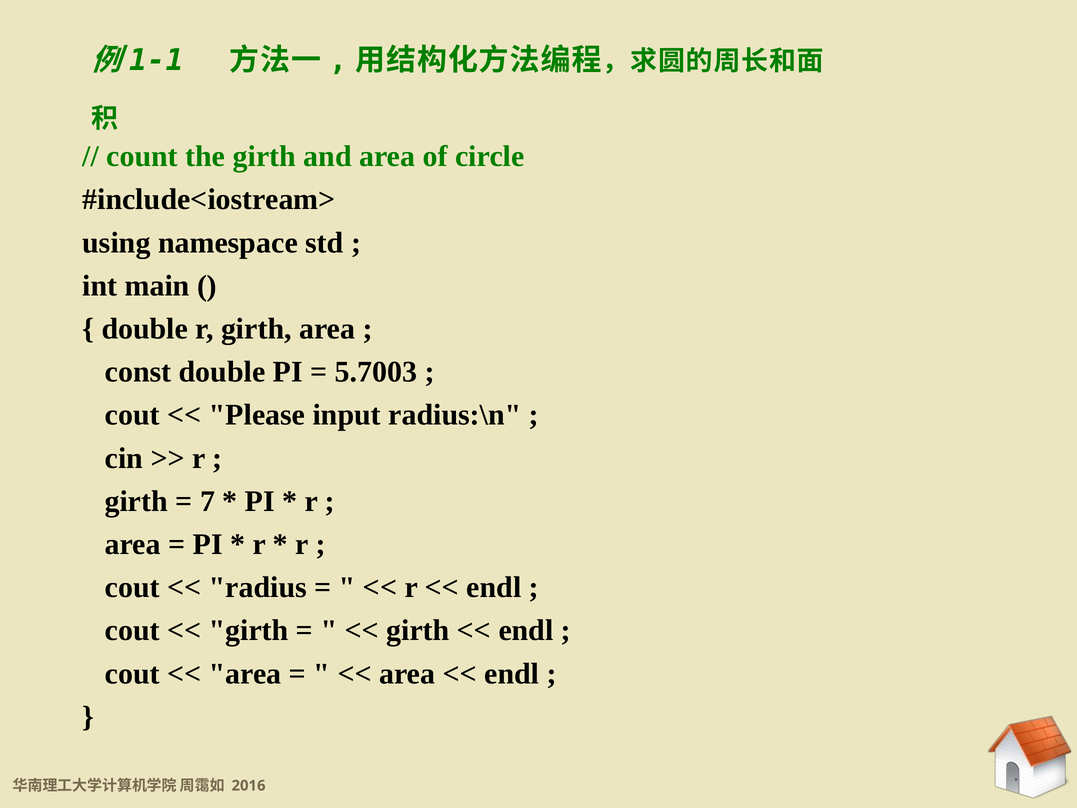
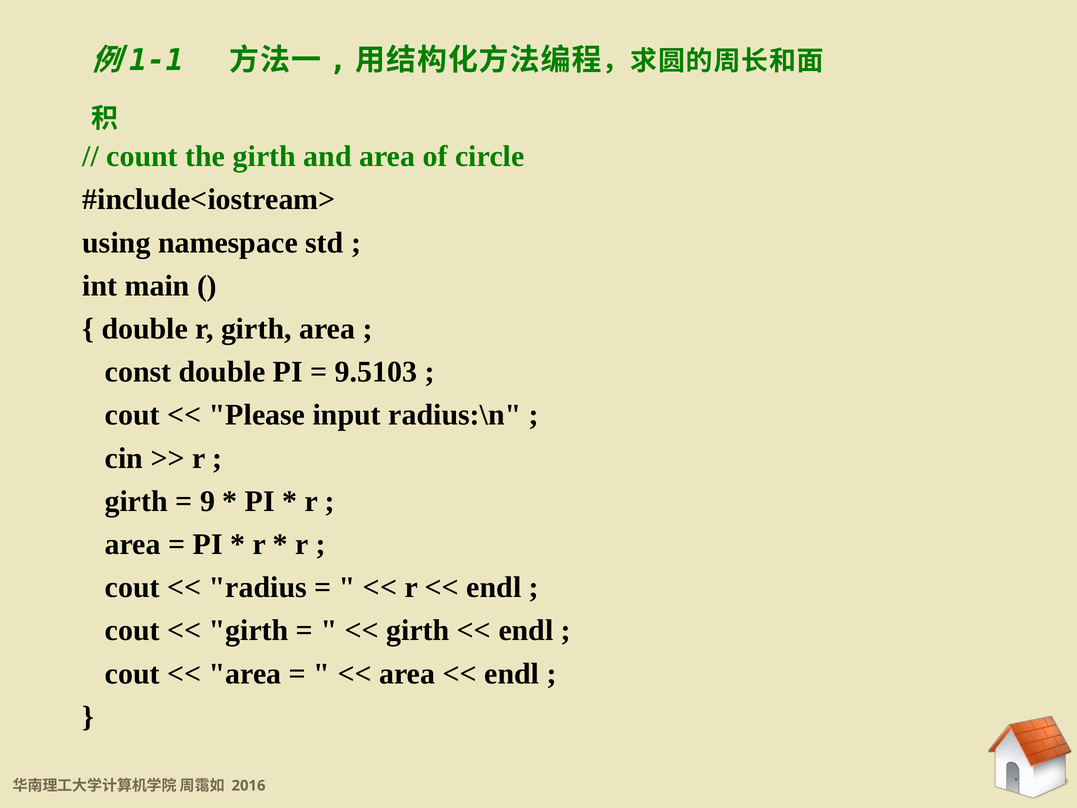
5.7003: 5.7003 -> 9.5103
7: 7 -> 9
